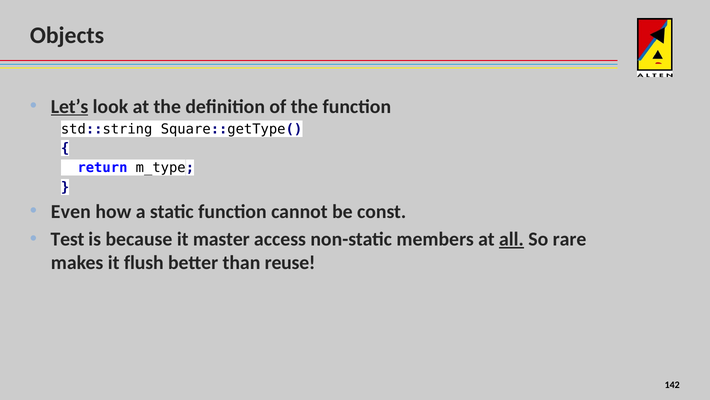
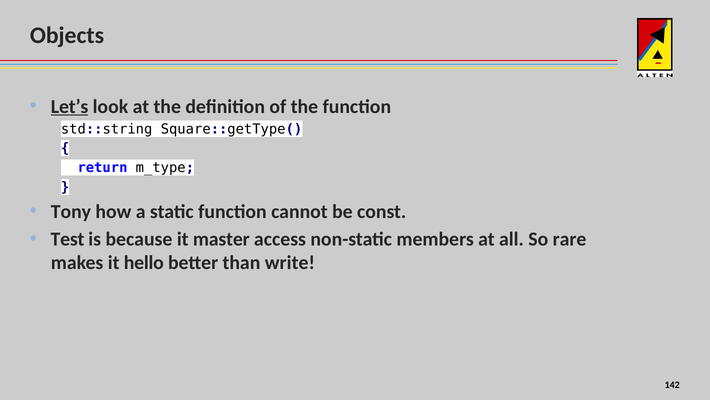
Even: Even -> Tony
all underline: present -> none
flush: flush -> hello
reuse: reuse -> write
